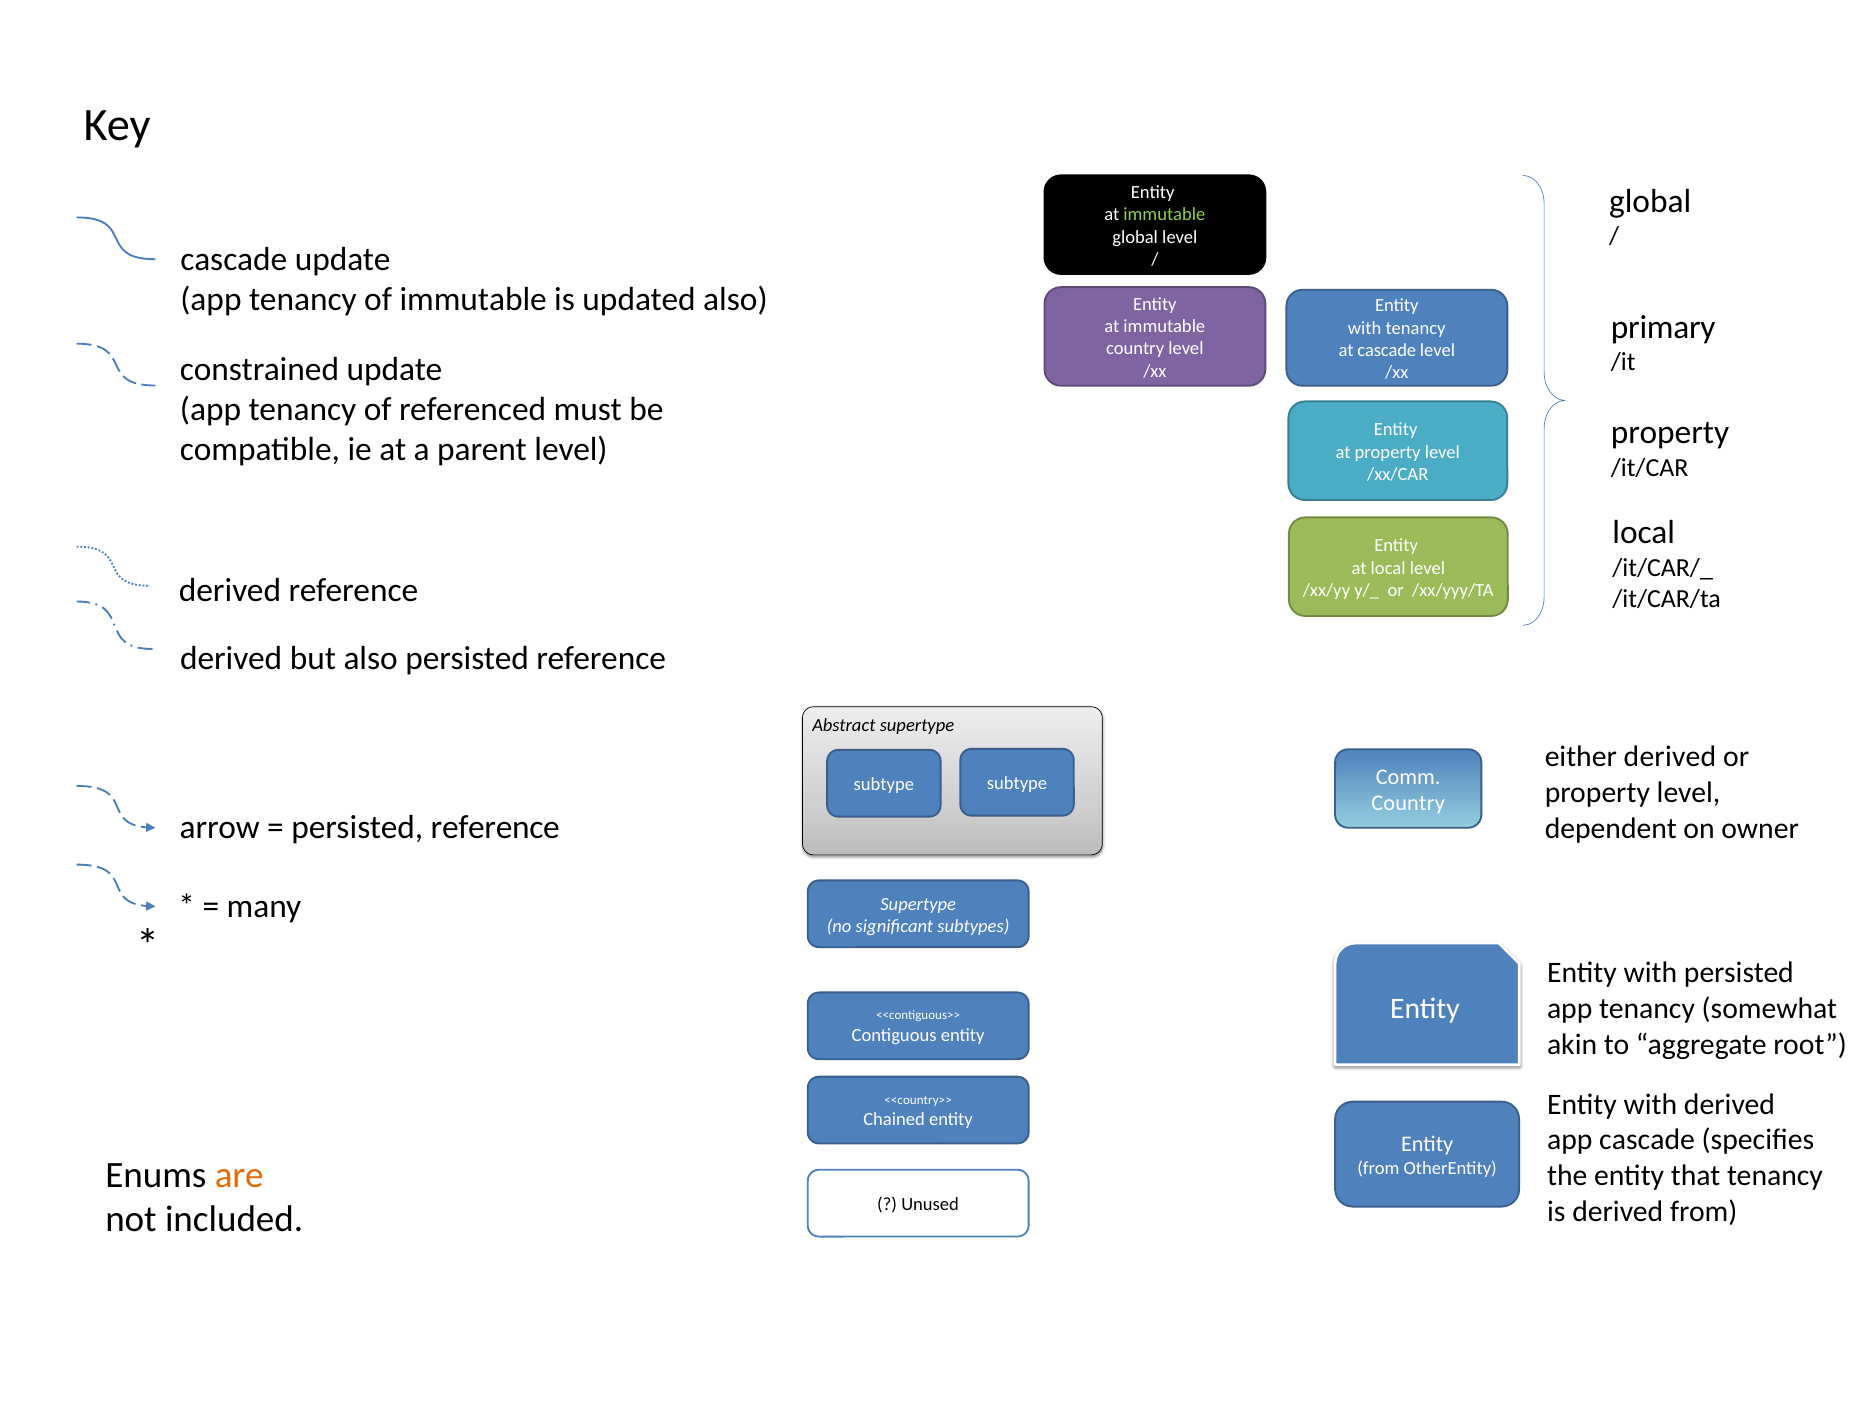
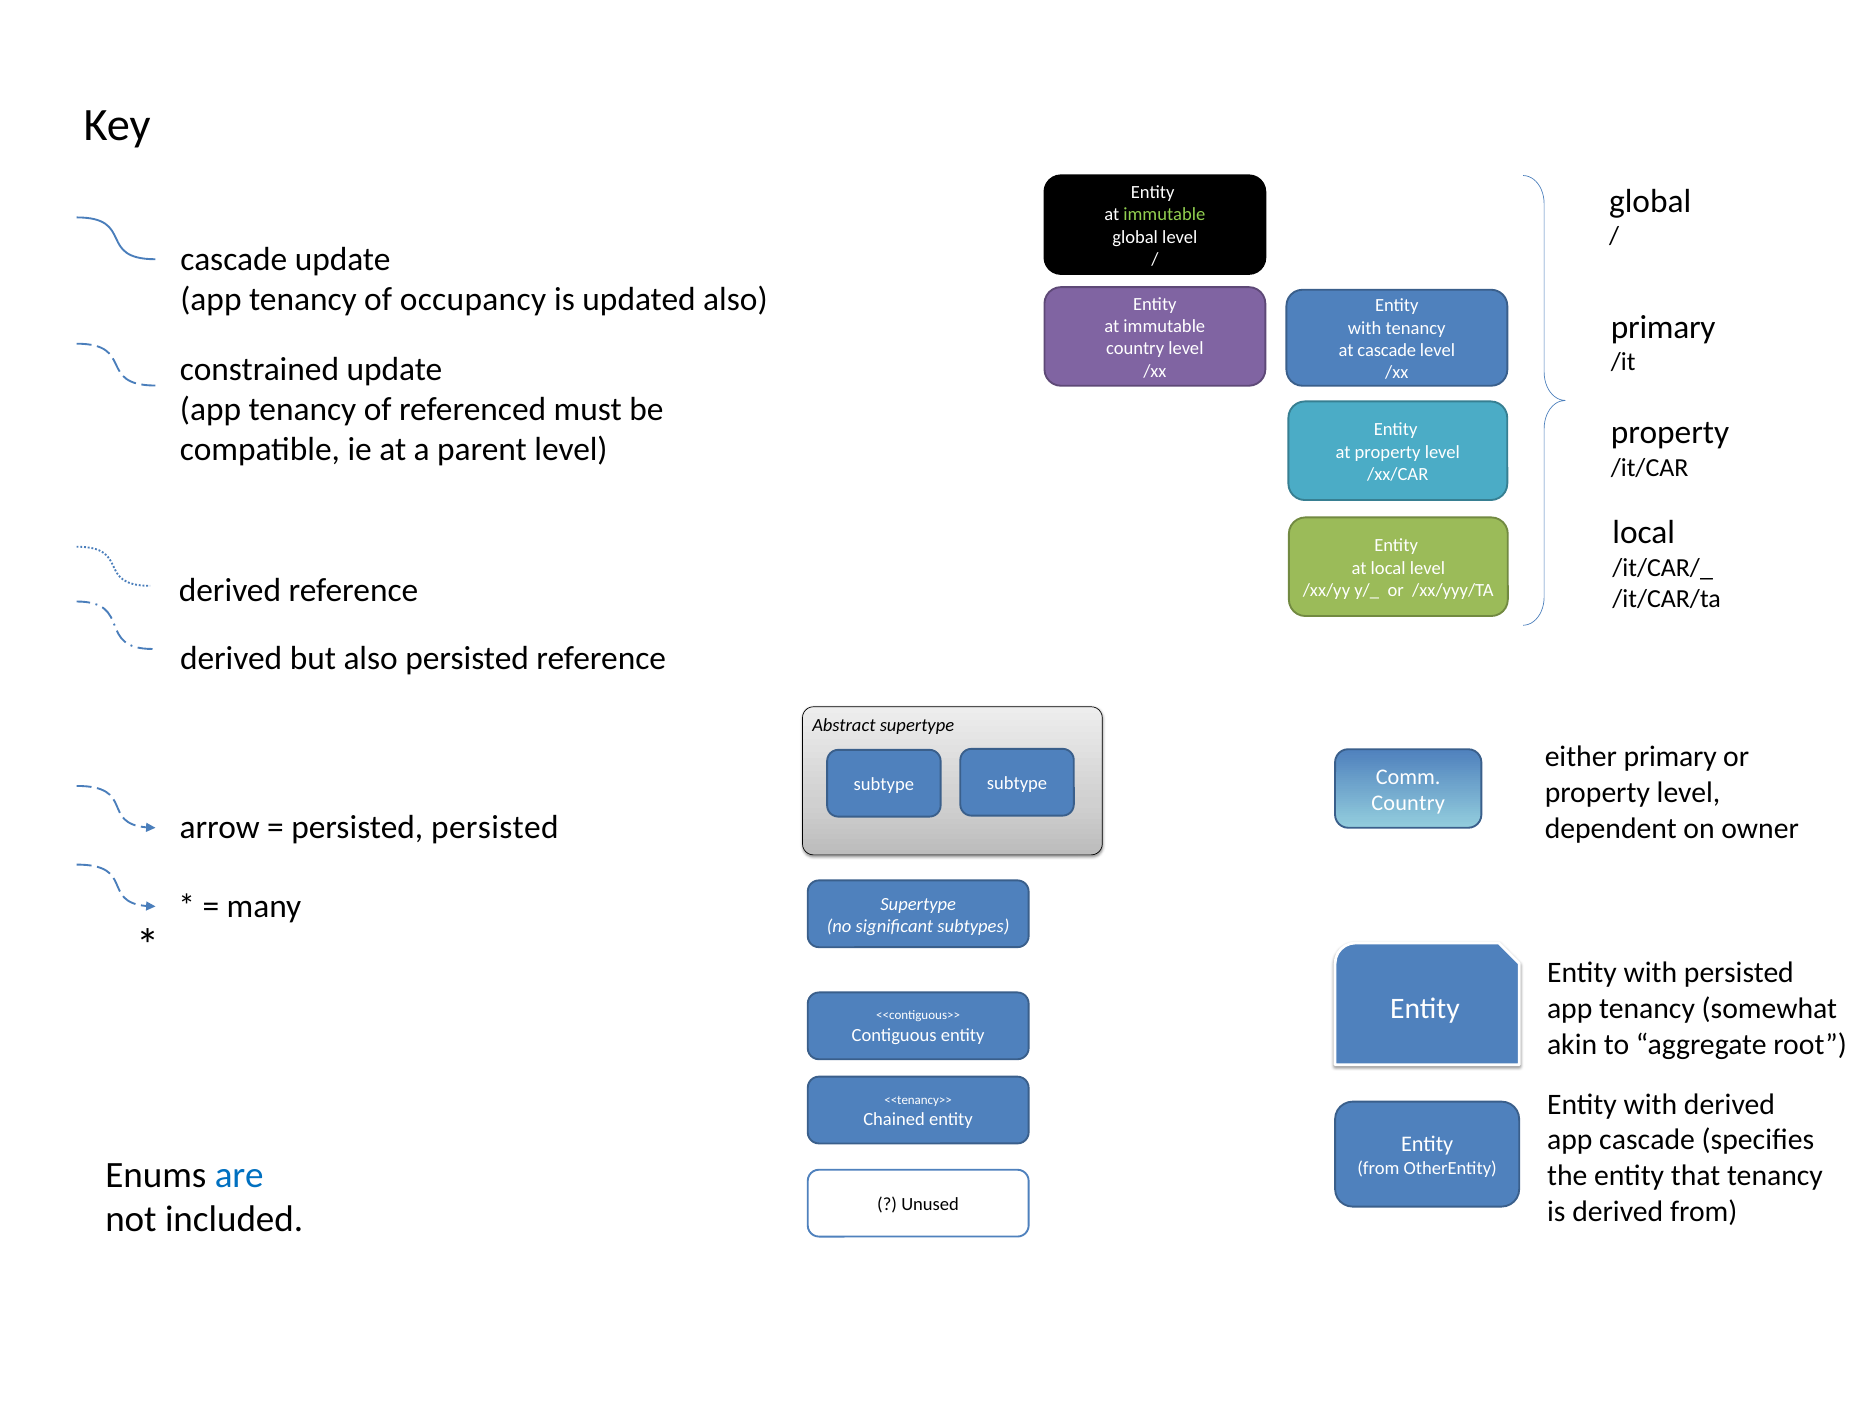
of immutable: immutable -> occupancy
either derived: derived -> primary
reference at (495, 827): reference -> persisted
<<country>>: <<country>> -> <<tenancy>>
are colour: orange -> blue
